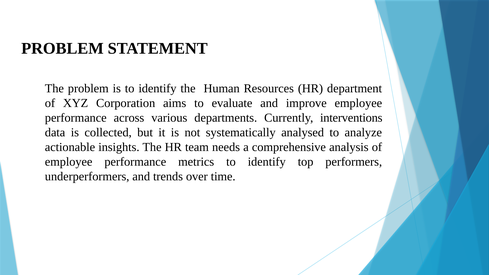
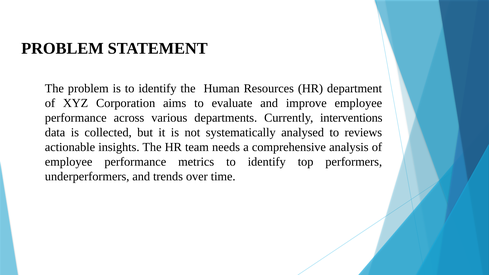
analyze: analyze -> reviews
